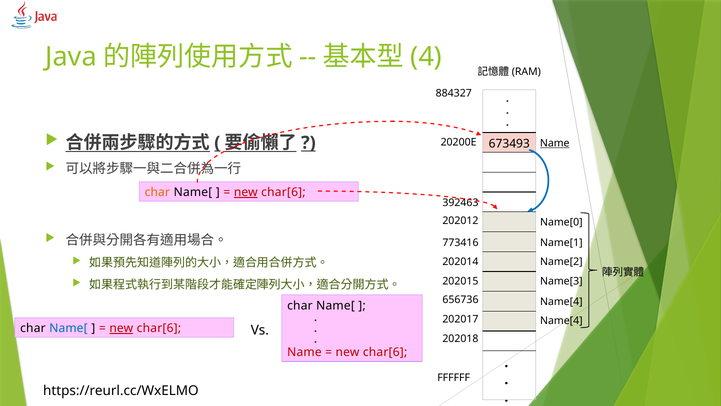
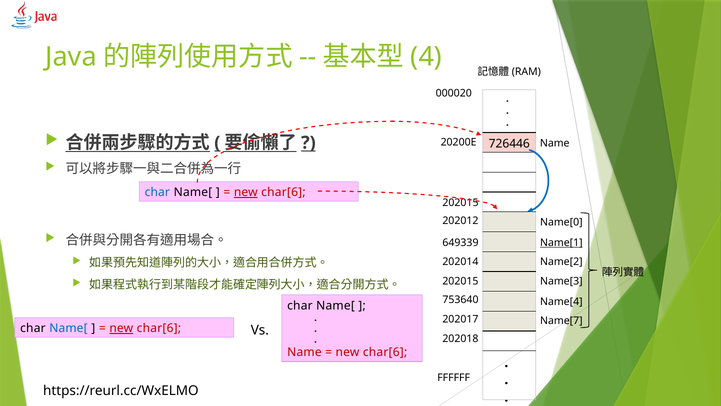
884327: 884327 -> 000020
Name at (555, 143) underline: present -> none
673493: 673493 -> 726446
char at (157, 192) colour: orange -> blue
392463 at (460, 202): 392463 -> 202015
773416: 773416 -> 649339
Name[1 underline: none -> present
656736: 656736 -> 753640
Name[4 at (561, 321): Name[4 -> Name[7
